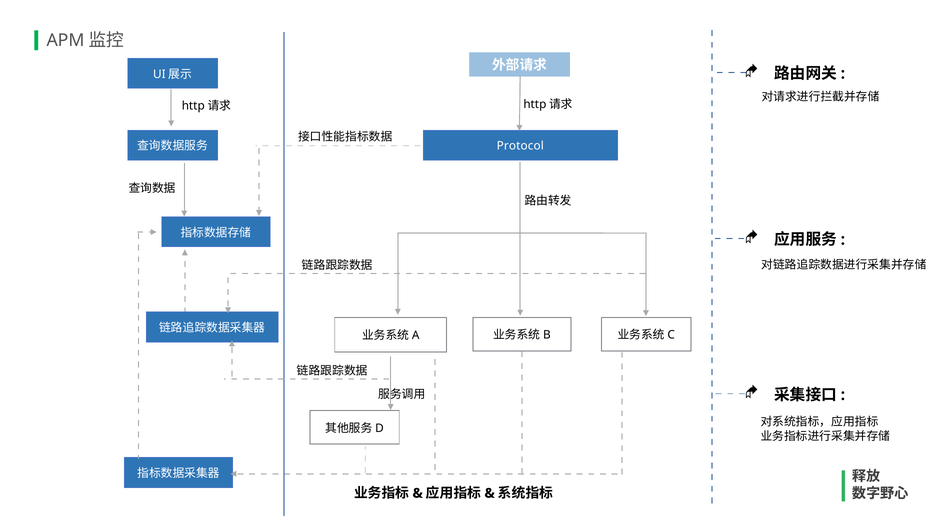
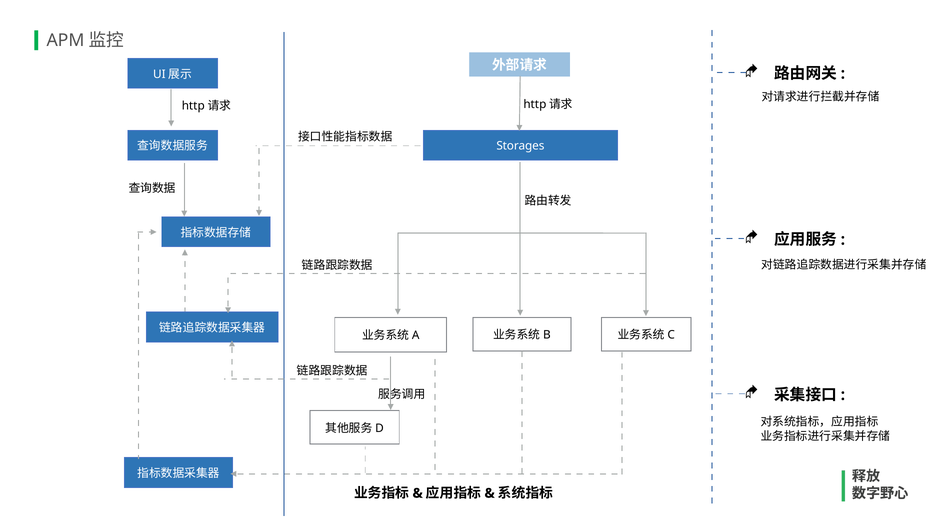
Protocol: Protocol -> Storages
